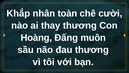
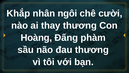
toàn: toàn -> ngôi
muôn: muôn -> phàm
